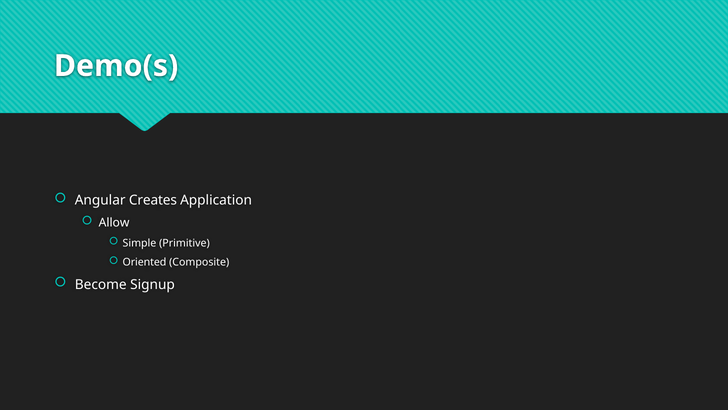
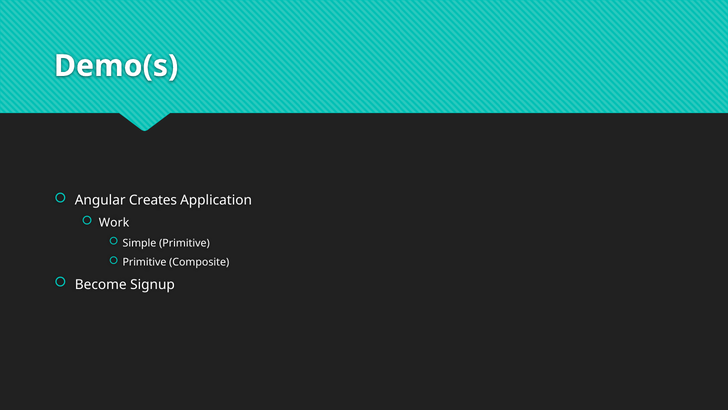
Allow: Allow -> Work
Oriented at (144, 262): Oriented -> Primitive
